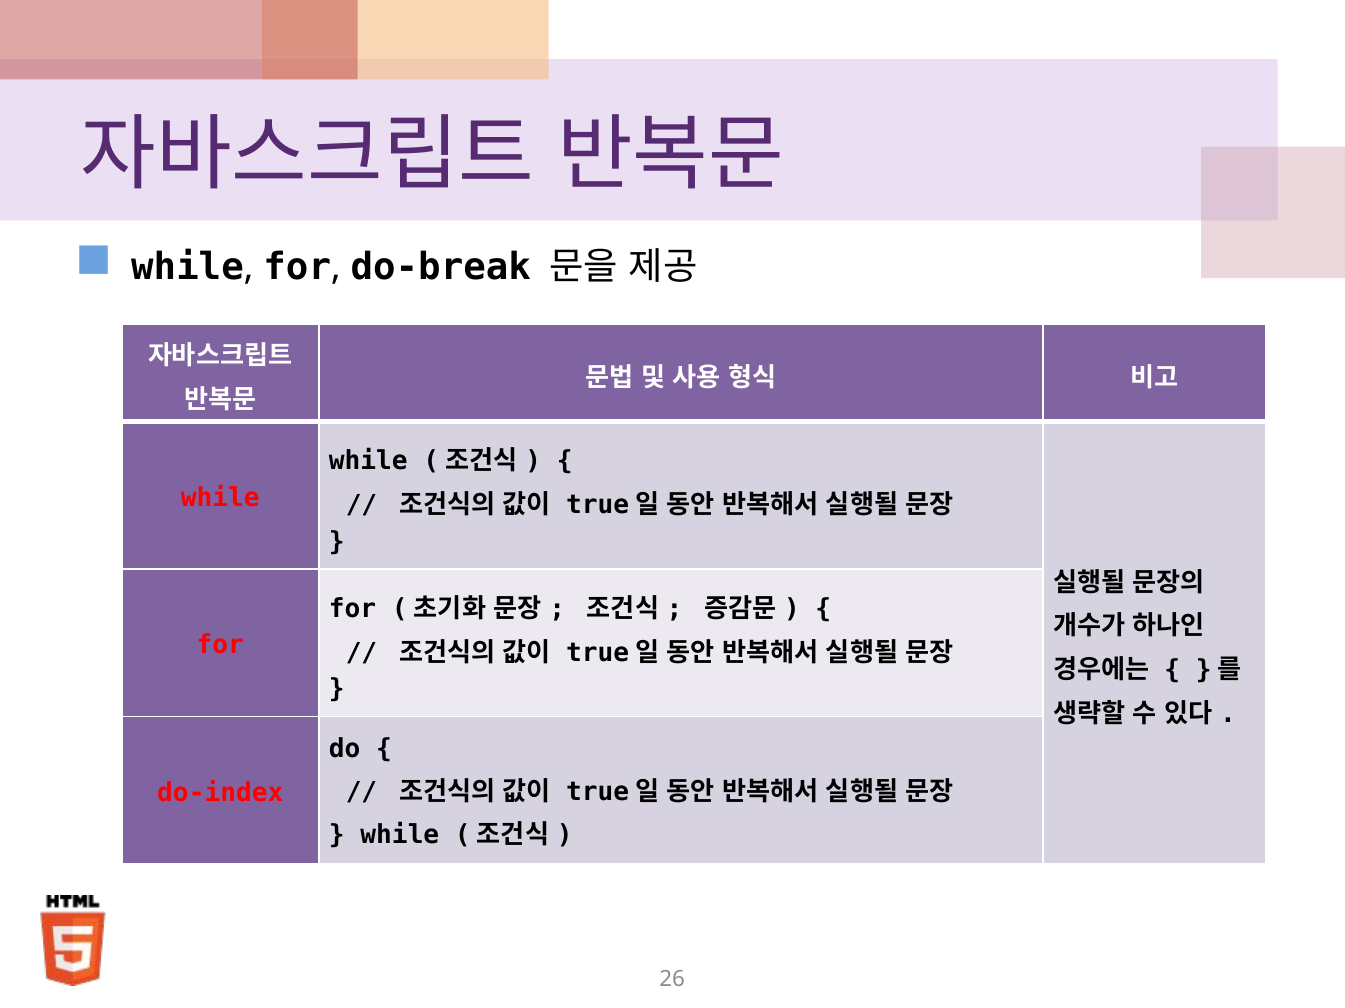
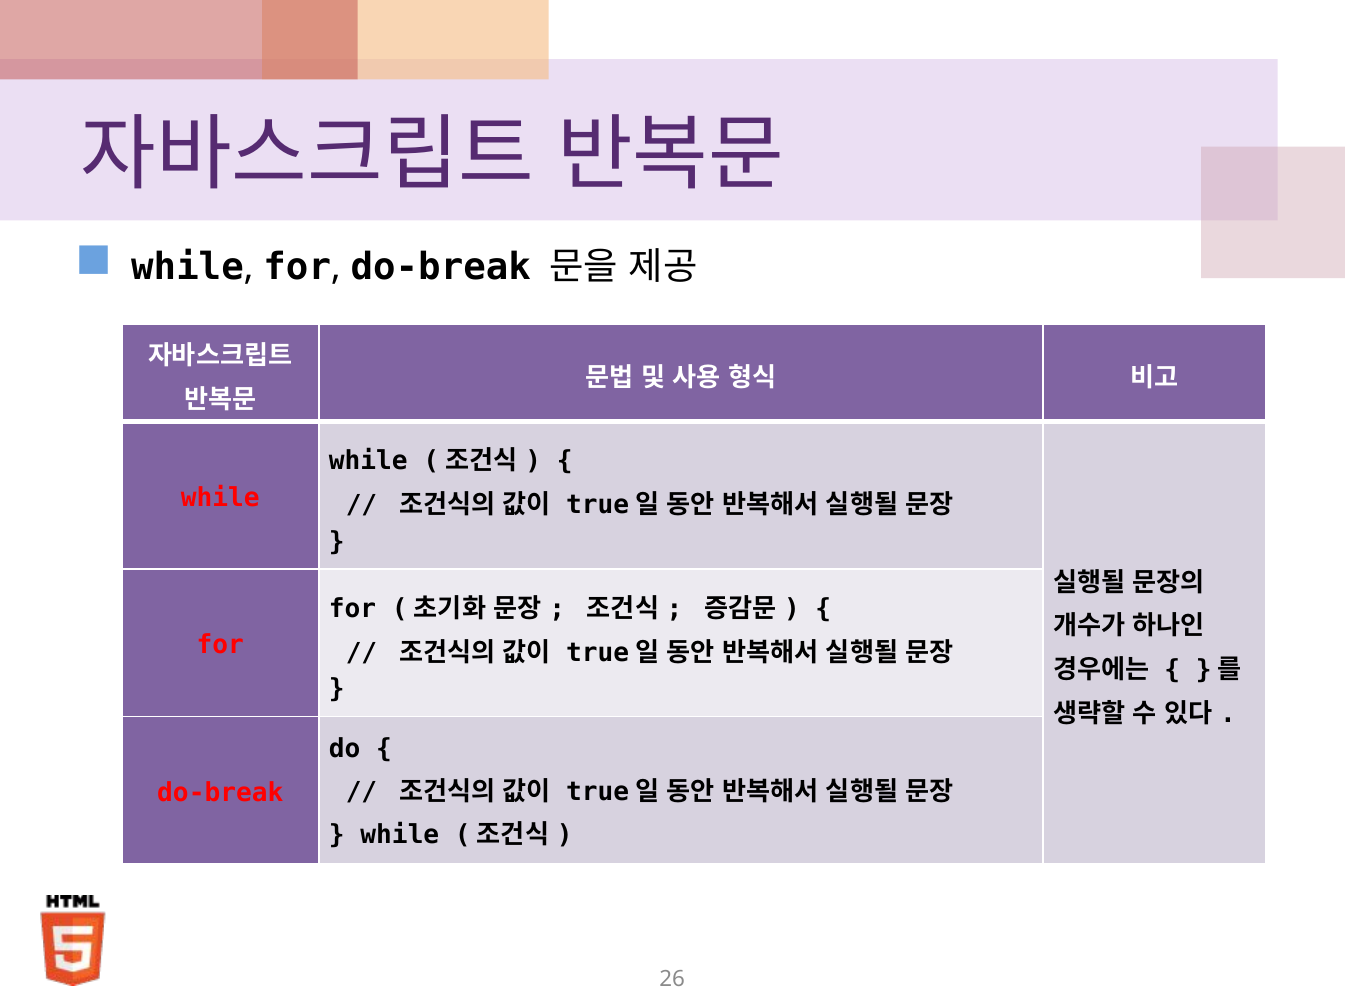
do-index at (220, 793): do-index -> do-break
